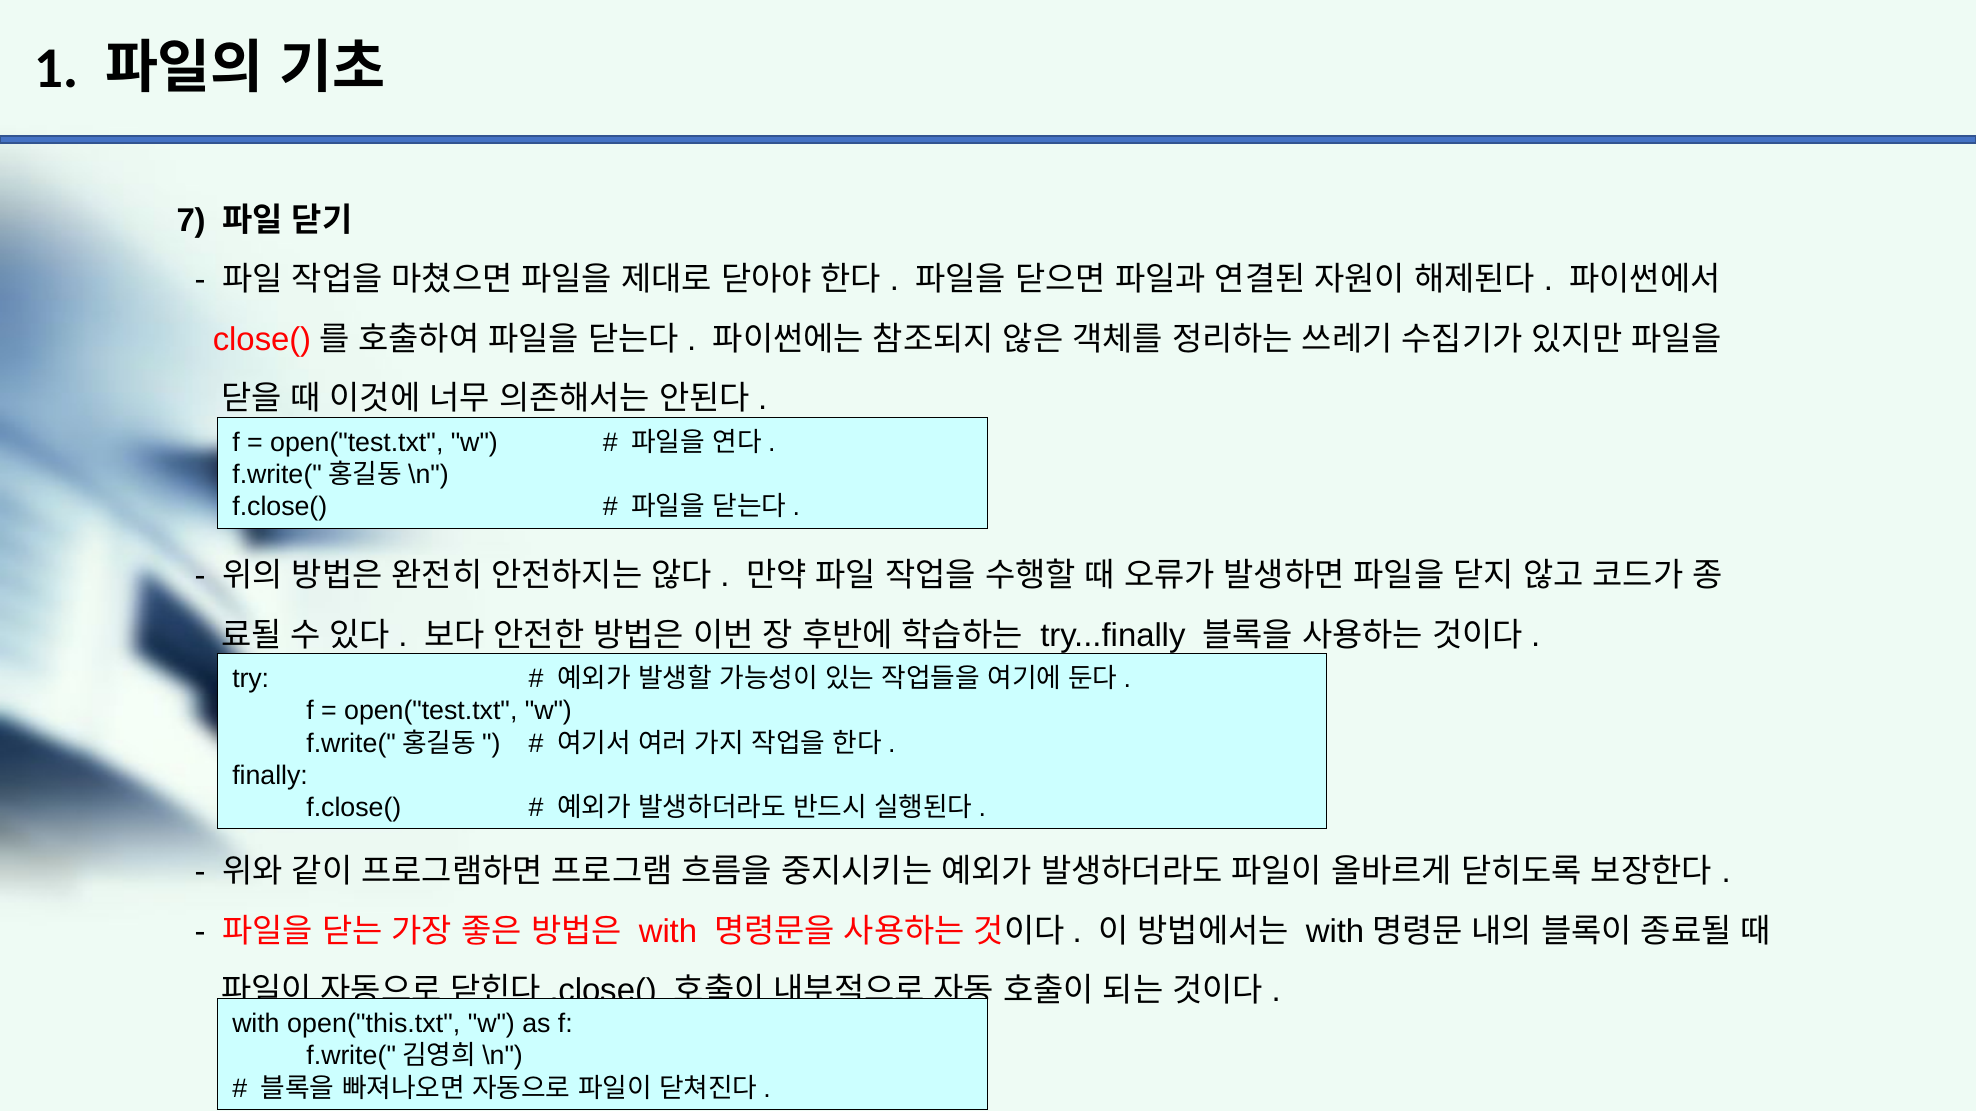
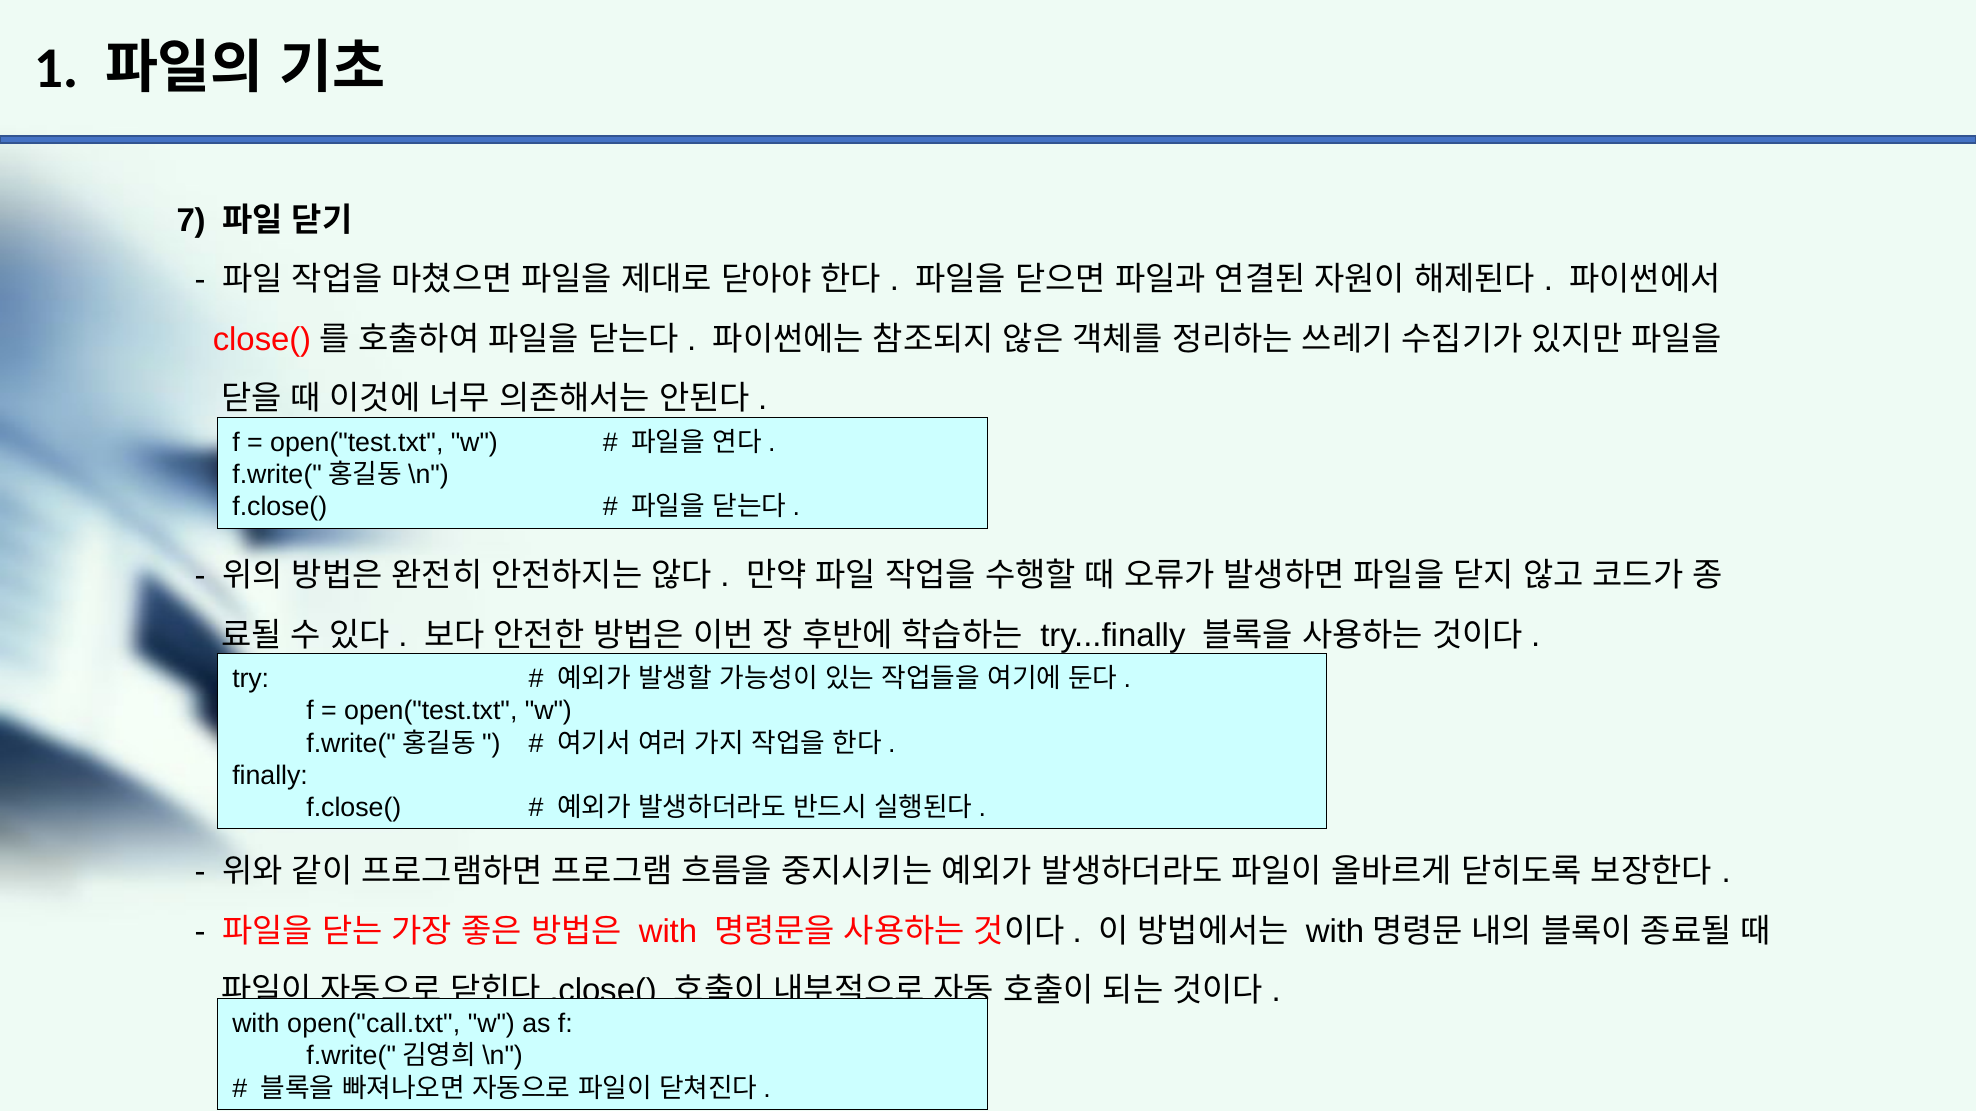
open("this.txt: open("this.txt -> open("call.txt
